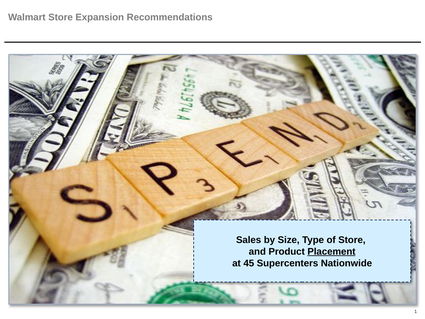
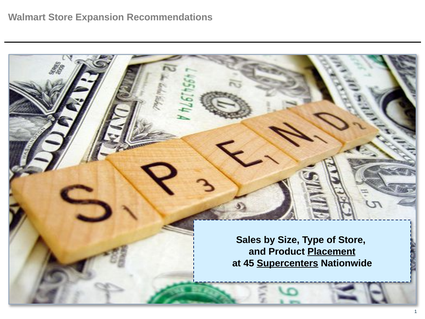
Supercenters underline: none -> present
